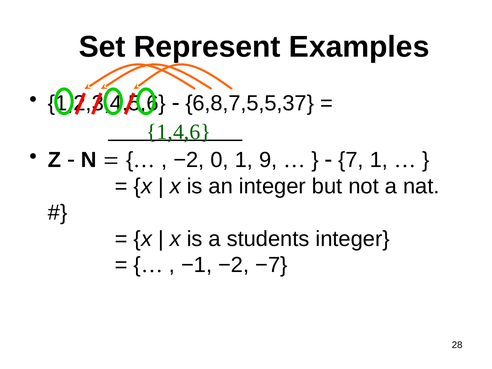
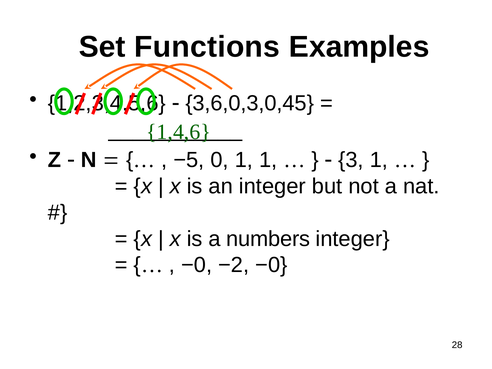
Represent: Represent -> Functions
6,8,7,5,5,37: 6,8,7,5,5,37 -> 3,6,0,3,0,45
−2 at (189, 160): −2 -> −5
1 9: 9 -> 1
7: 7 -> 3
students: students -> numbers
−1 at (197, 265): −1 -> −0
−2 −7: −7 -> −0
